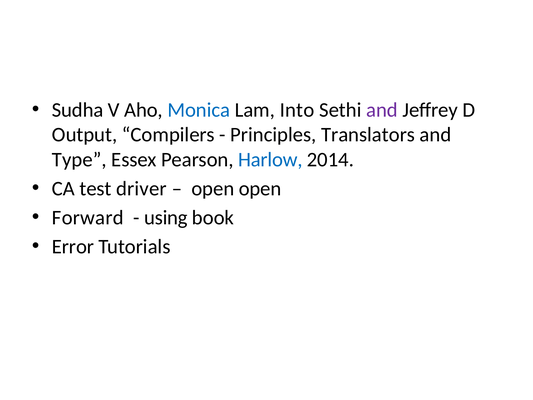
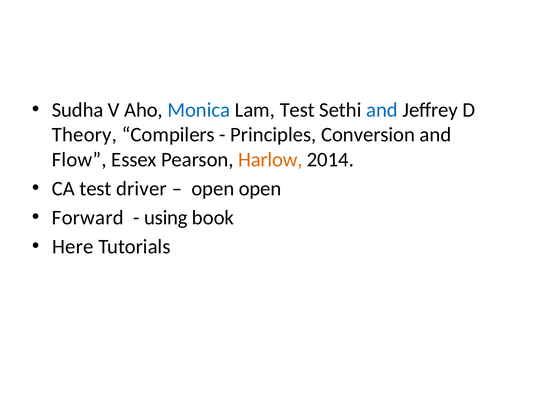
Lam Into: Into -> Test
and at (382, 110) colour: purple -> blue
Output: Output -> Theory
Translators: Translators -> Conversion
Type: Type -> Flow
Harlow colour: blue -> orange
Error: Error -> Here
